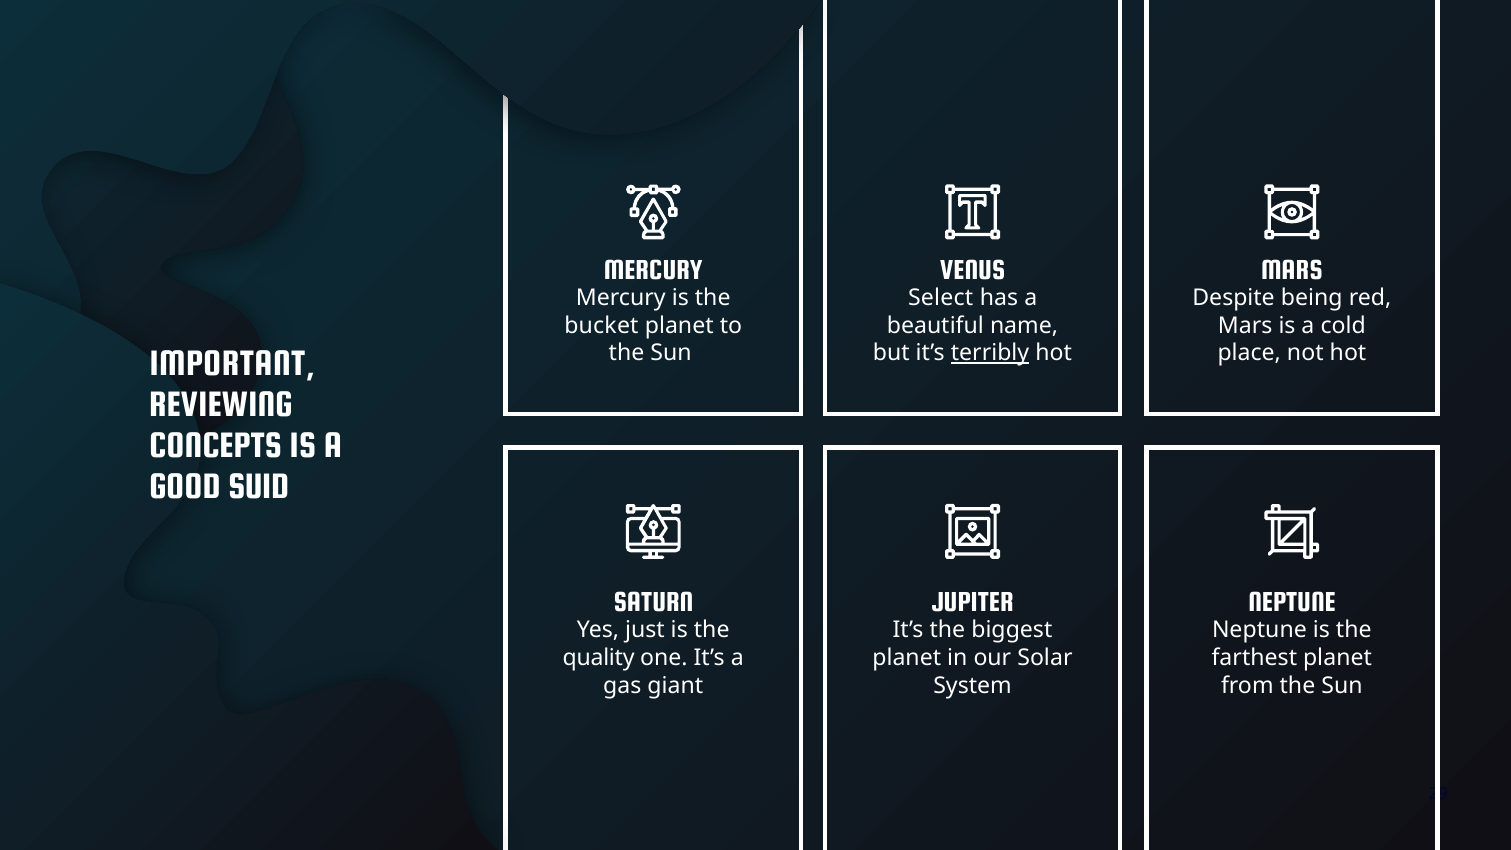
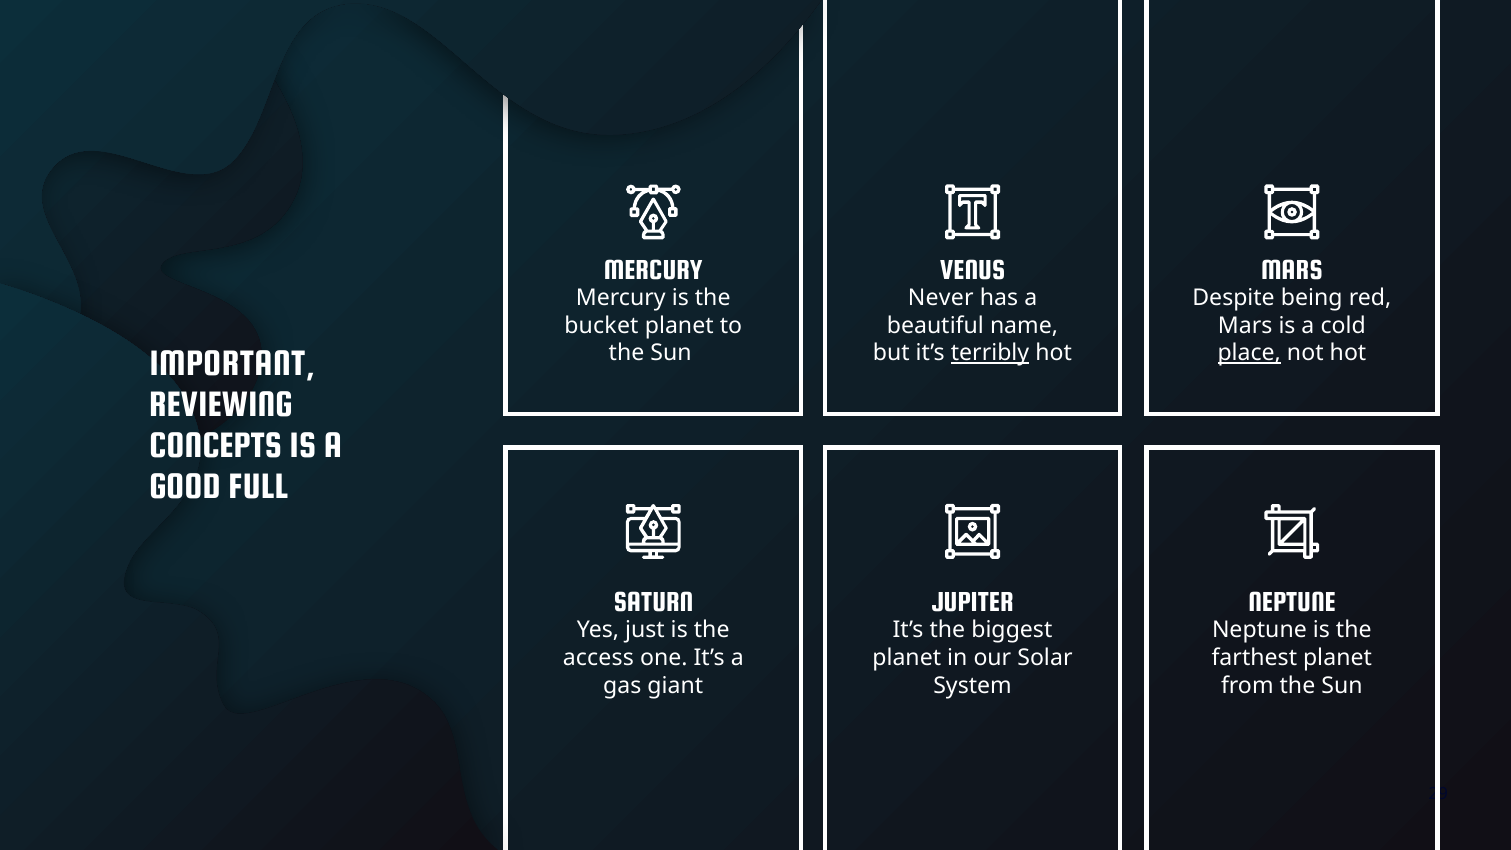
Select: Select -> Never
place underline: none -> present
SUID: SUID -> FULL
quality: quality -> access
